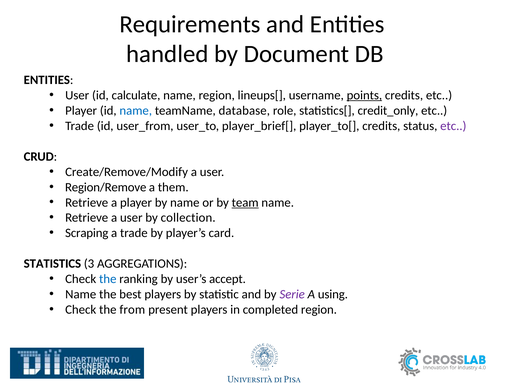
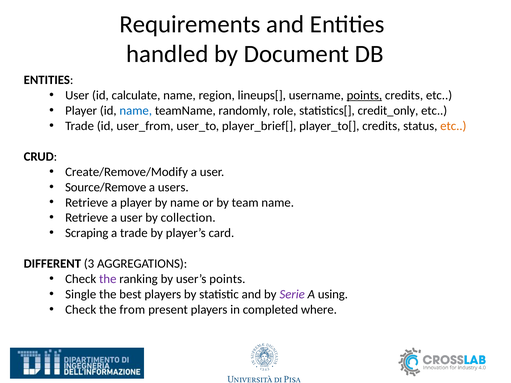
database: database -> randomly
etc at (453, 126) colour: purple -> orange
Region/Remove: Region/Remove -> Source/Remove
them: them -> users
team underline: present -> none
STATISTICS: STATISTICS -> DIFFERENT
the at (108, 279) colour: blue -> purple
user’s accept: accept -> points
Name at (81, 295): Name -> Single
completed region: region -> where
